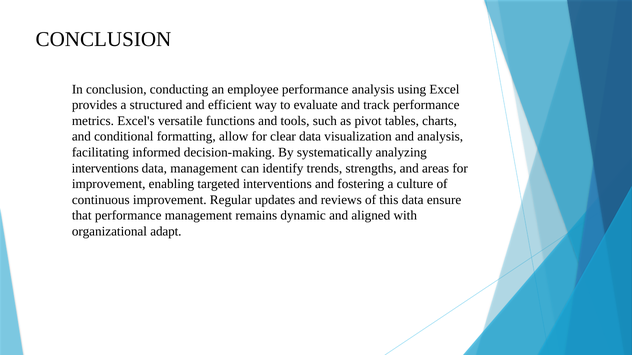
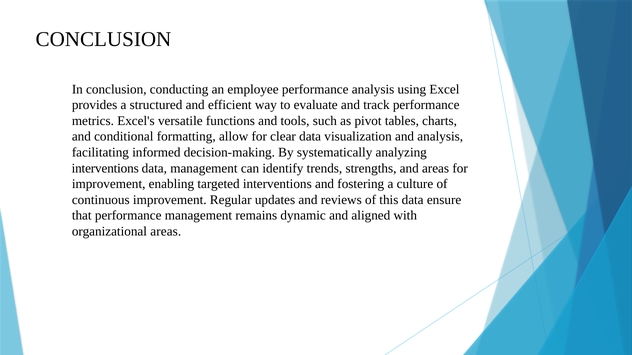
organizational adapt: adapt -> areas
